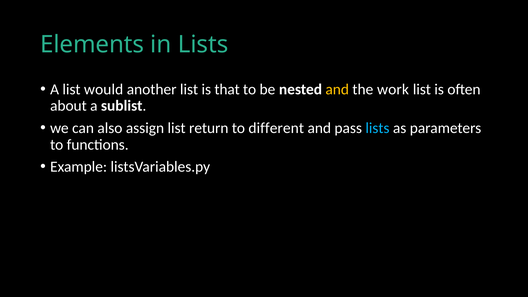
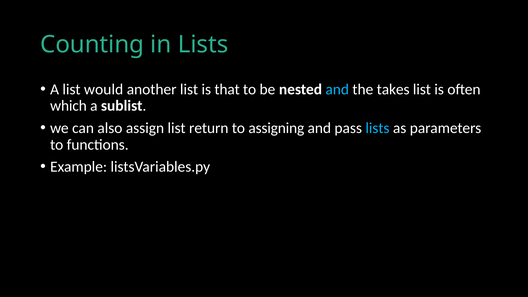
Elements: Elements -> Counting
and at (337, 89) colour: yellow -> light blue
work: work -> takes
about: about -> which
different: different -> assigning
